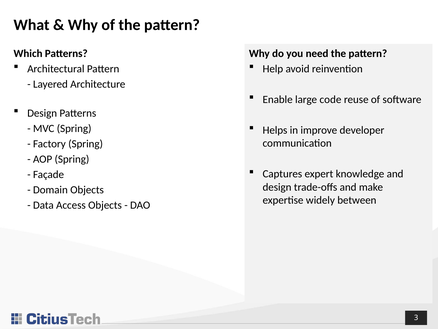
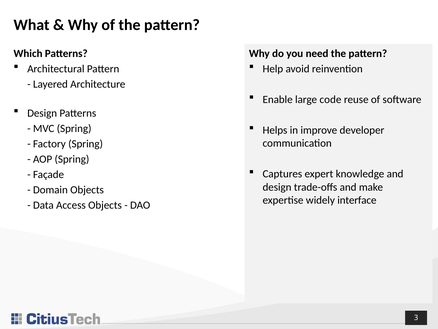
between: between -> interface
